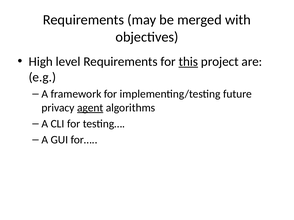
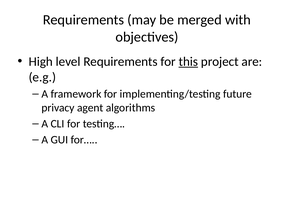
agent underline: present -> none
